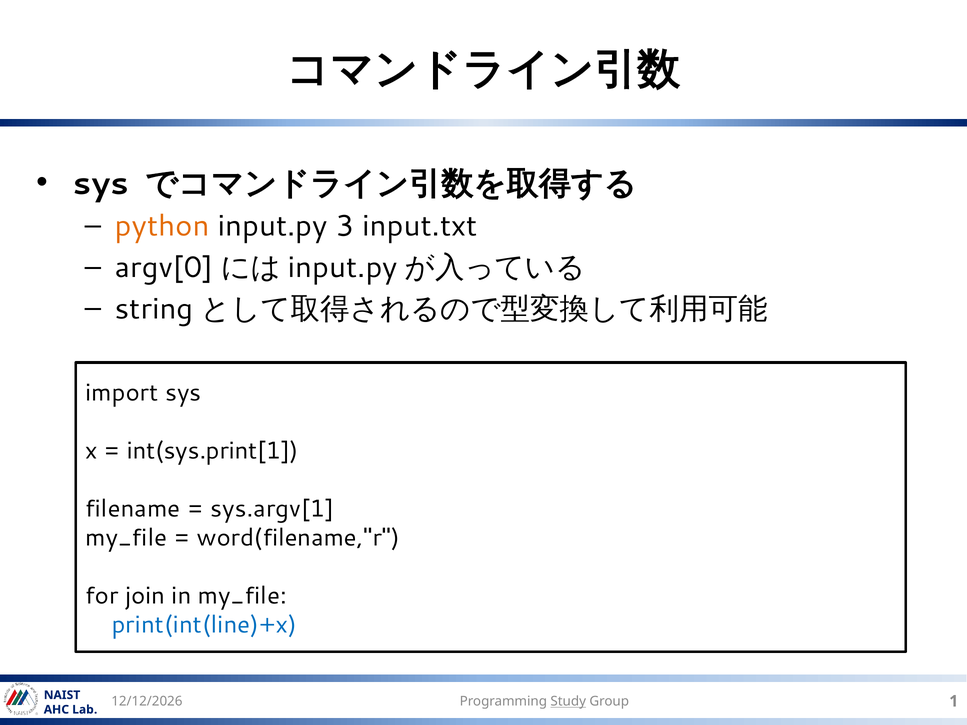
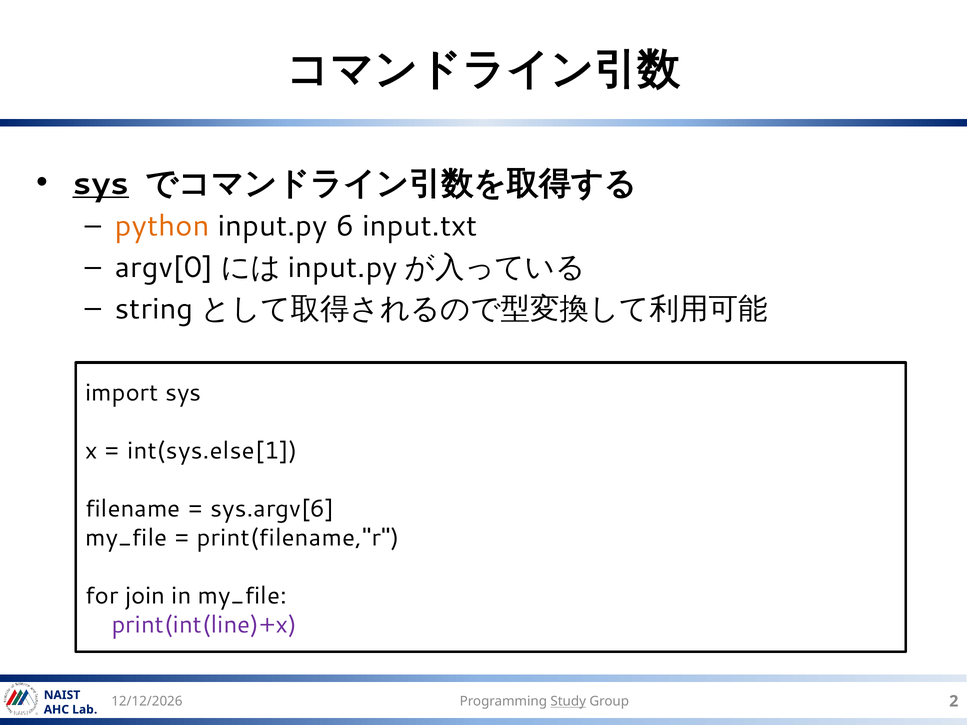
sys at (101, 183) underline: none -> present
3: 3 -> 6
int(sys.print[1: int(sys.print[1 -> int(sys.else[1
sys.argv[1: sys.argv[1 -> sys.argv[6
word(filename,"r: word(filename,"r -> print(filename,"r
print(int(line)+x colour: blue -> purple
1: 1 -> 2
